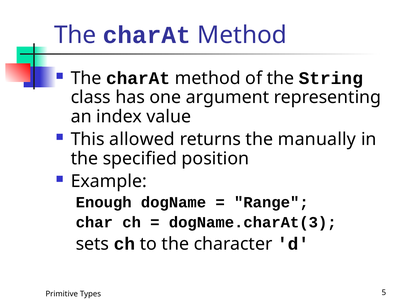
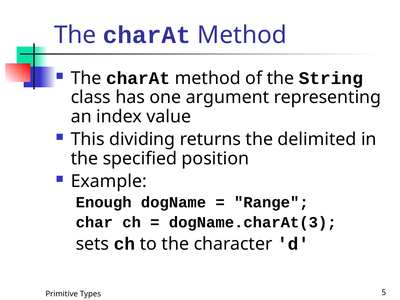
allowed: allowed -> dividing
manually: manually -> delimited
